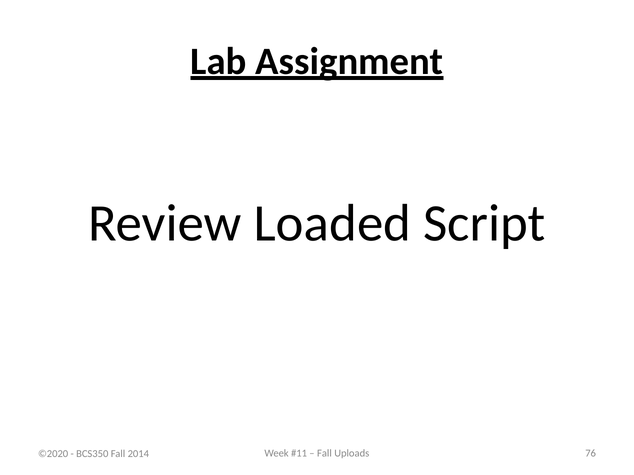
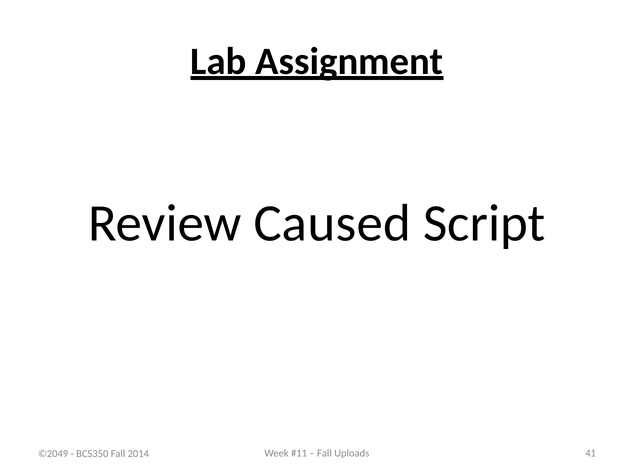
Loaded: Loaded -> Caused
76: 76 -> 41
©2020: ©2020 -> ©2049
